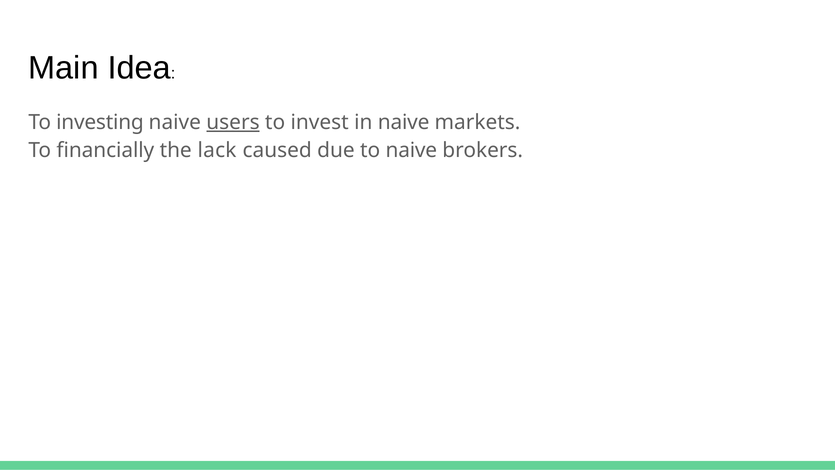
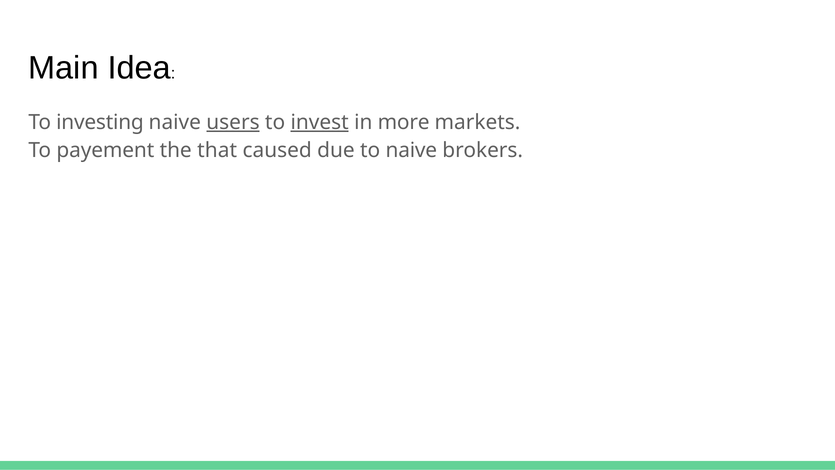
invest underline: none -> present
in naive: naive -> more
financially: financially -> payement
lack: lack -> that
